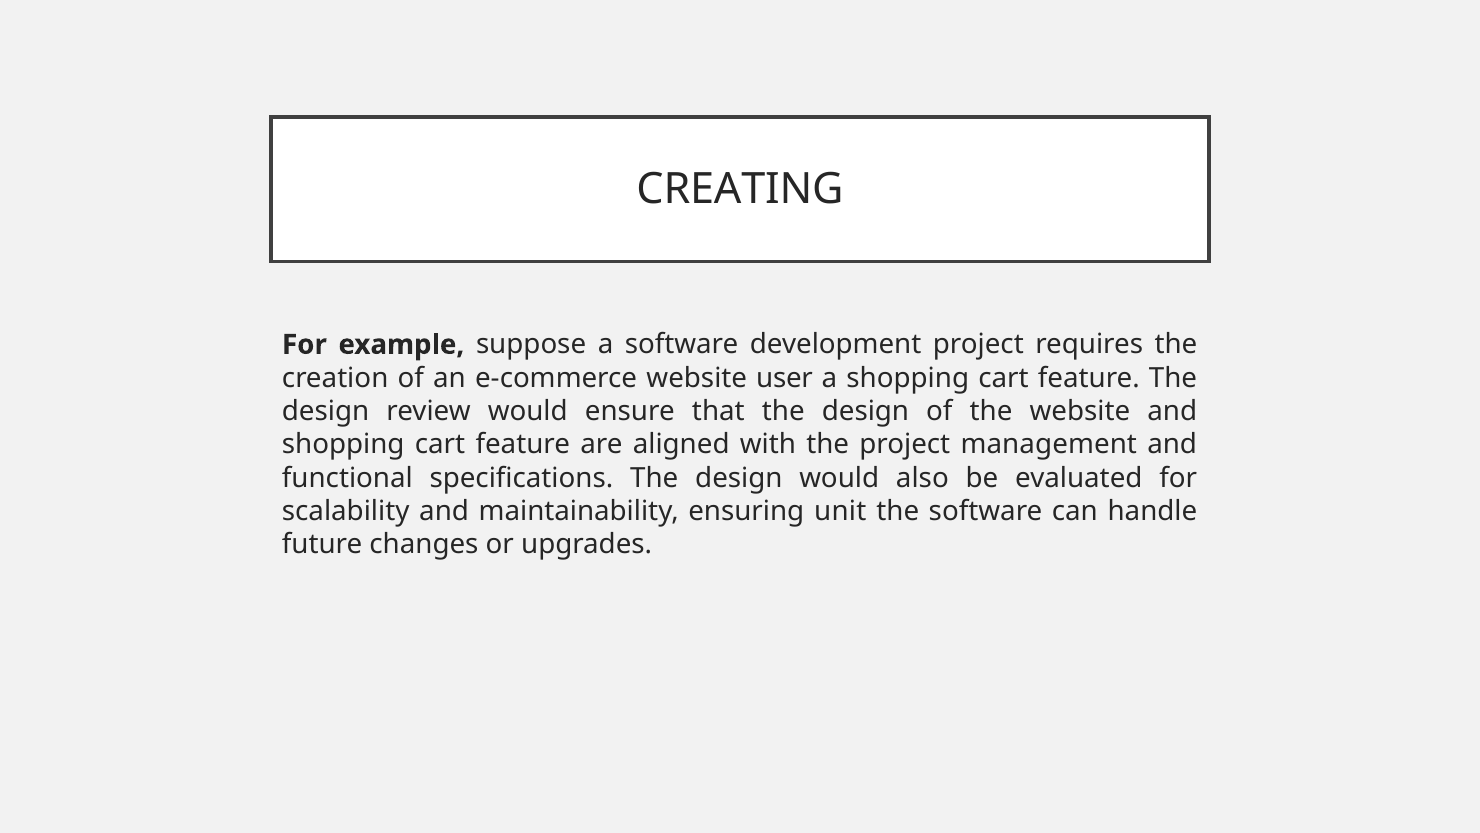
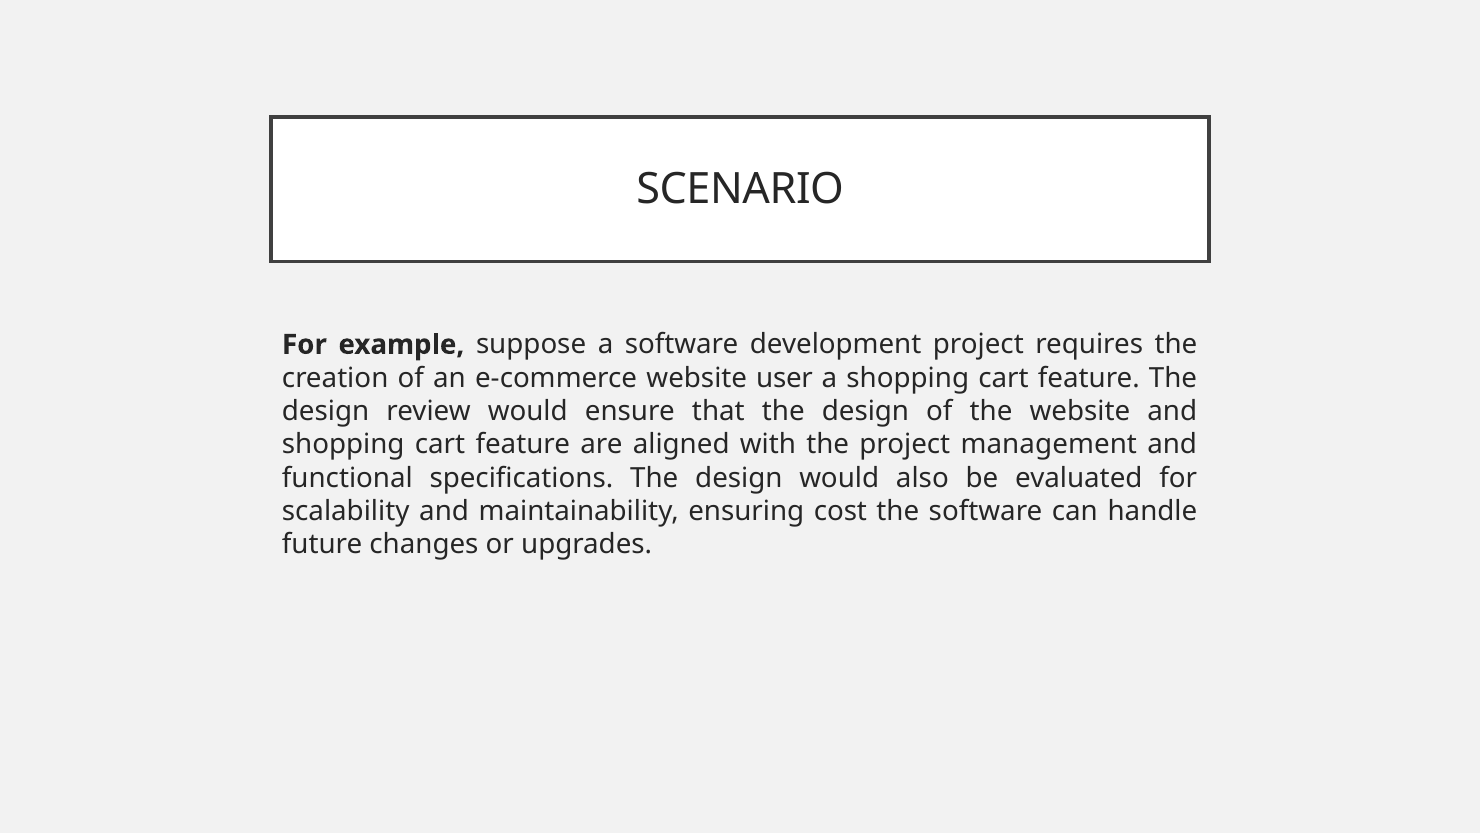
CREATING: CREATING -> SCENARIO
unit: unit -> cost
